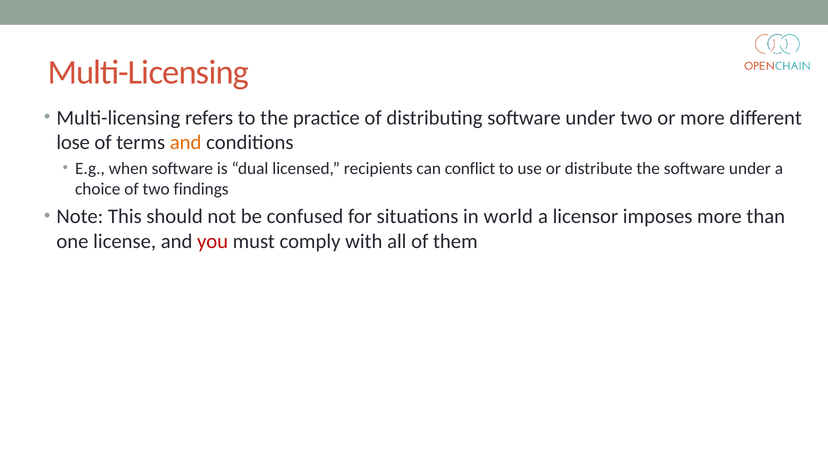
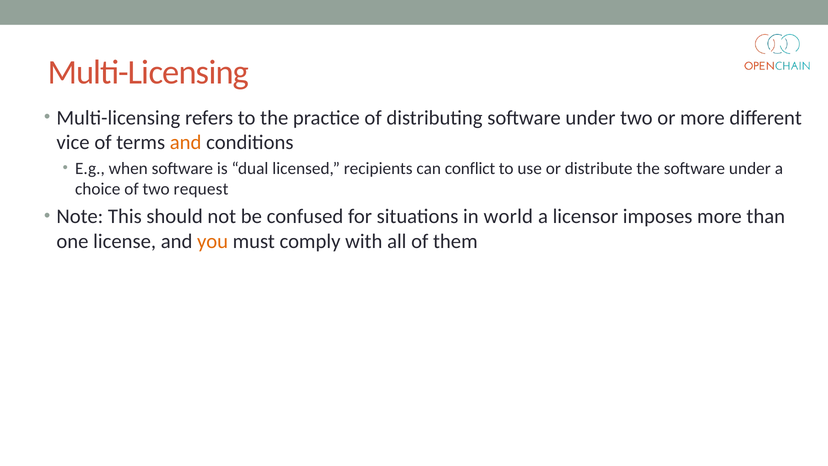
lose: lose -> vice
findings: findings -> request
you colour: red -> orange
